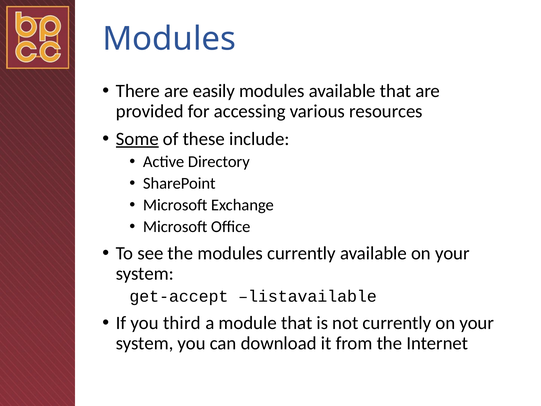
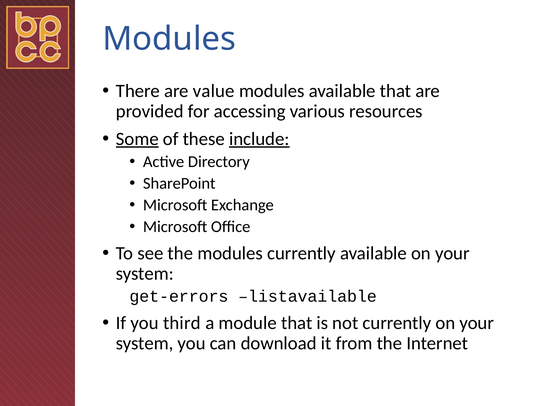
easily: easily -> value
include underline: none -> present
get-accept: get-accept -> get-errors
